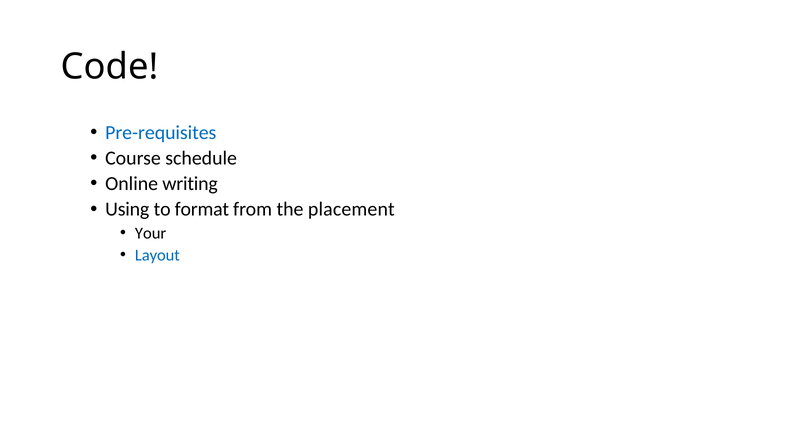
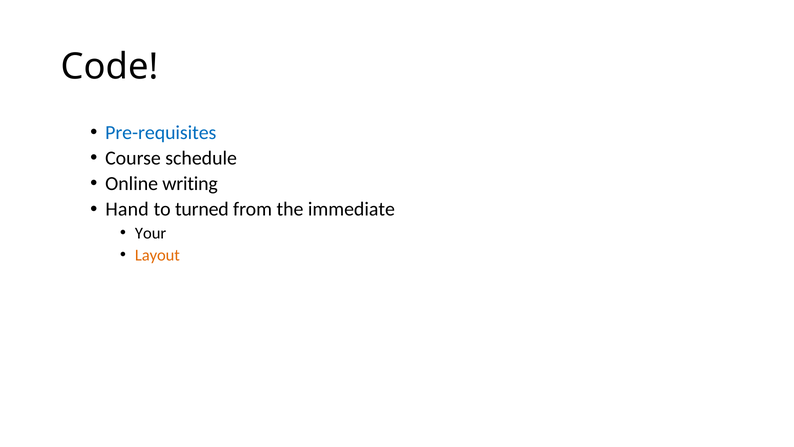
Using: Using -> Hand
format: format -> turned
placement: placement -> immediate
Layout colour: blue -> orange
